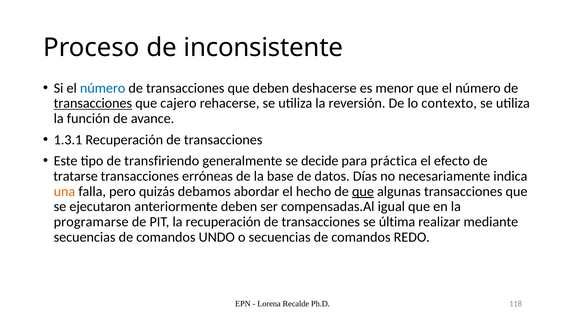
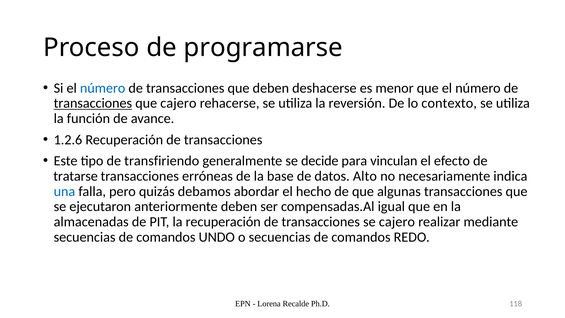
inconsistente: inconsistente -> programarse
1.3.1: 1.3.1 -> 1.2.6
práctica: práctica -> vinculan
Días: Días -> Alto
una colour: orange -> blue
que at (363, 191) underline: present -> none
programarse: programarse -> almacenadas
se última: última -> cajero
